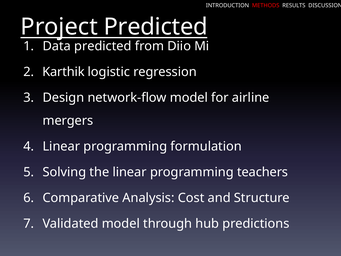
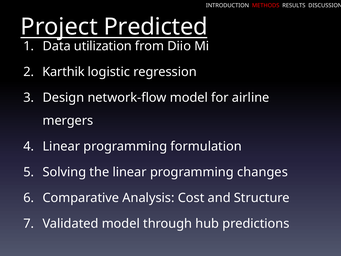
Data predicted: predicted -> utilization
teachers: teachers -> changes
